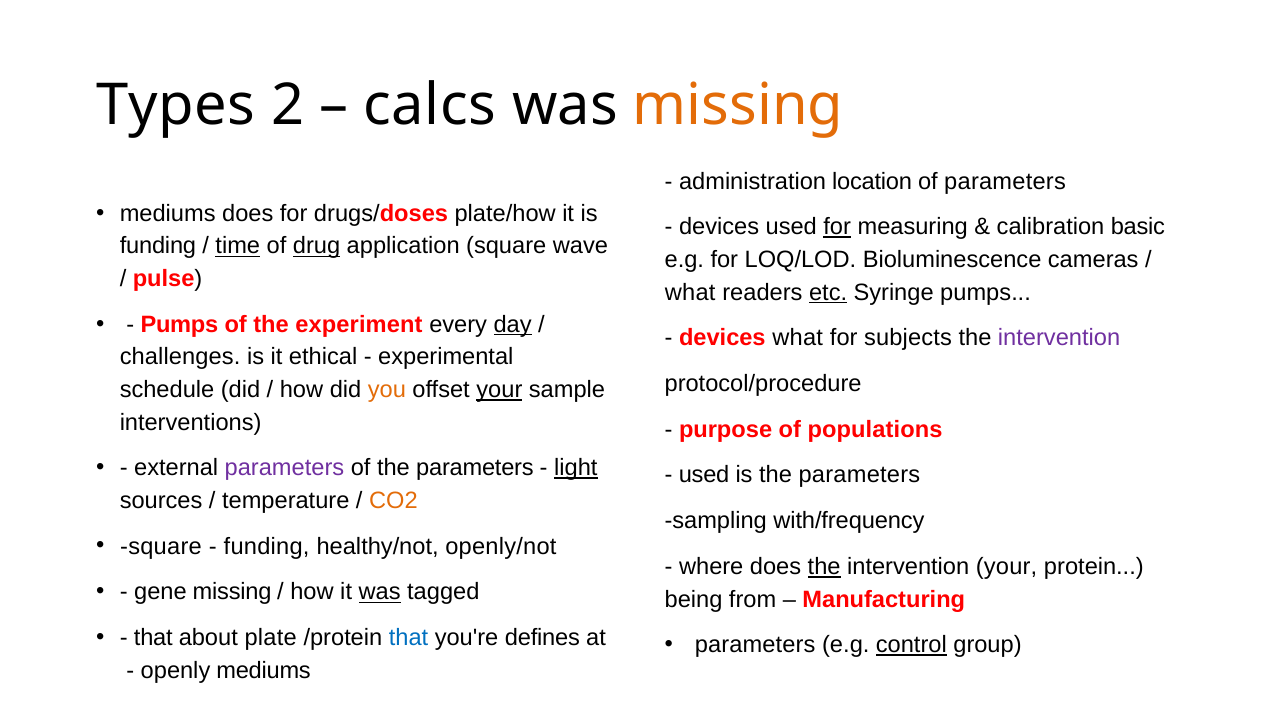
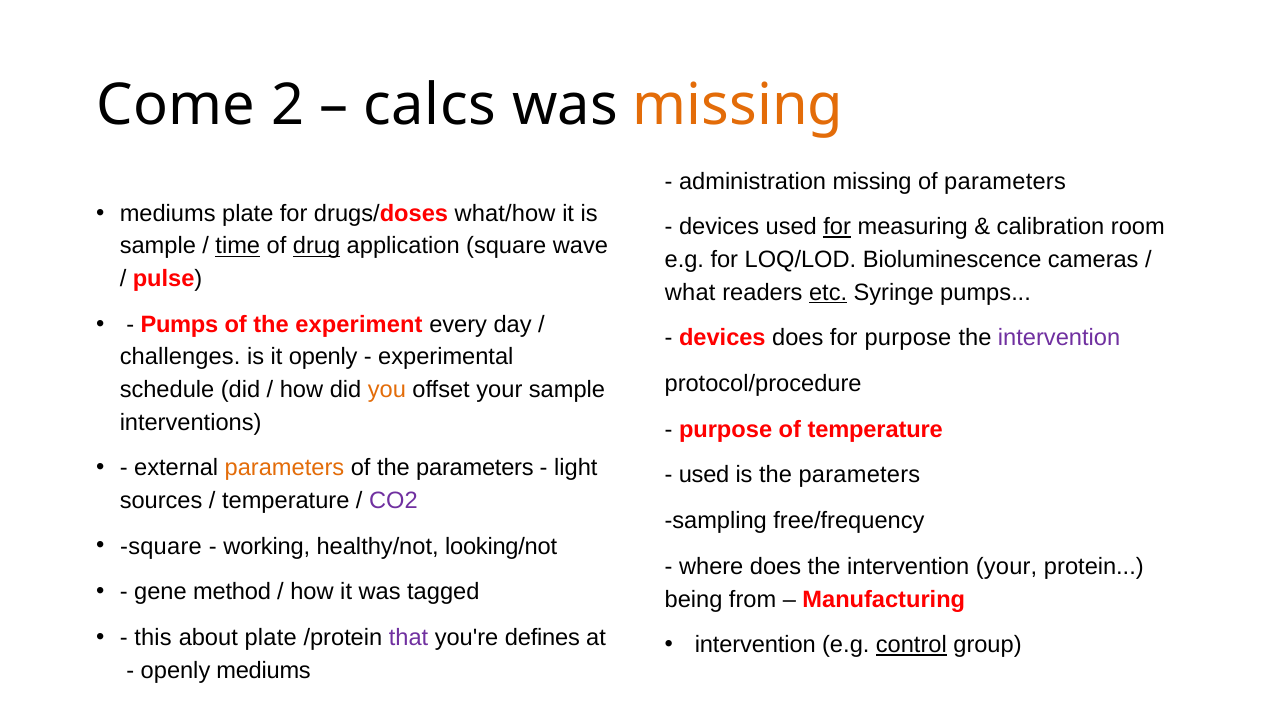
Types: Types -> Come
administration location: location -> missing
mediums does: does -> plate
plate/how: plate/how -> what/how
basic: basic -> room
funding at (158, 246): funding -> sample
day underline: present -> none
devices what: what -> does
for subjects: subjects -> purpose
it ethical: ethical -> openly
your at (499, 390) underline: present -> none
of populations: populations -> temperature
parameters at (284, 468) colour: purple -> orange
light underline: present -> none
CO2 colour: orange -> purple
with/frequency: with/frequency -> free/frequency
funding at (267, 547): funding -> working
openly/not: openly/not -> looking/not
the at (824, 567) underline: present -> none
gene missing: missing -> method
was at (380, 592) underline: present -> none
that at (153, 638): that -> this
that at (409, 638) colour: blue -> purple
parameters at (755, 645): parameters -> intervention
